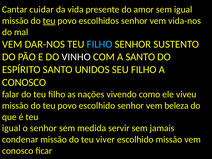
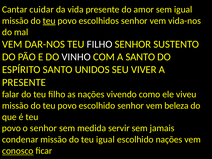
FILHO at (100, 44) colour: light blue -> white
SEU FILHO: FILHO -> VIVER
CONOSCO at (24, 82): CONOSCO -> PRESENTE
igual at (11, 128): igual -> povo
teu viver: viver -> igual
escolhido missão: missão -> nações
conosco at (18, 151) underline: none -> present
